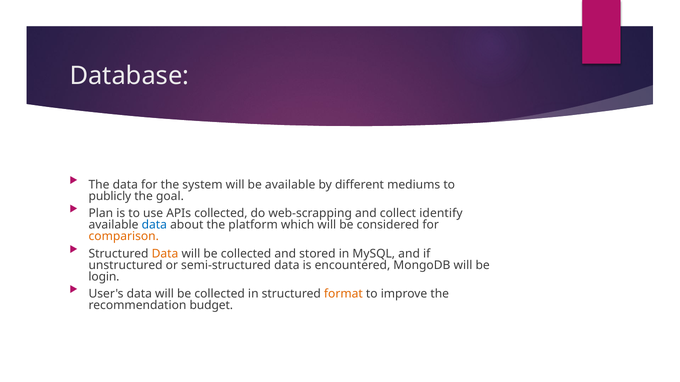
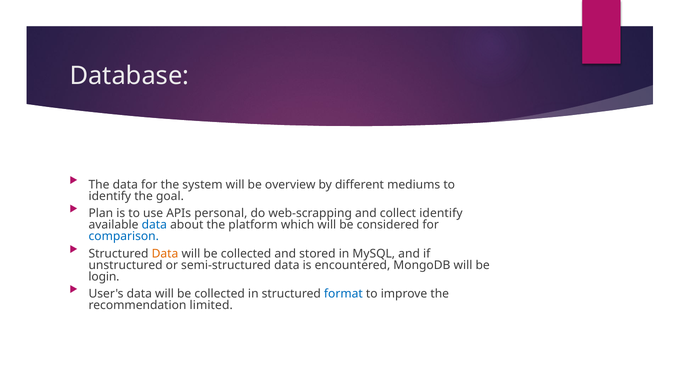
be available: available -> overview
publicly at (110, 196): publicly -> identify
APIs collected: collected -> personal
comparison colour: orange -> blue
format colour: orange -> blue
budget: budget -> limited
